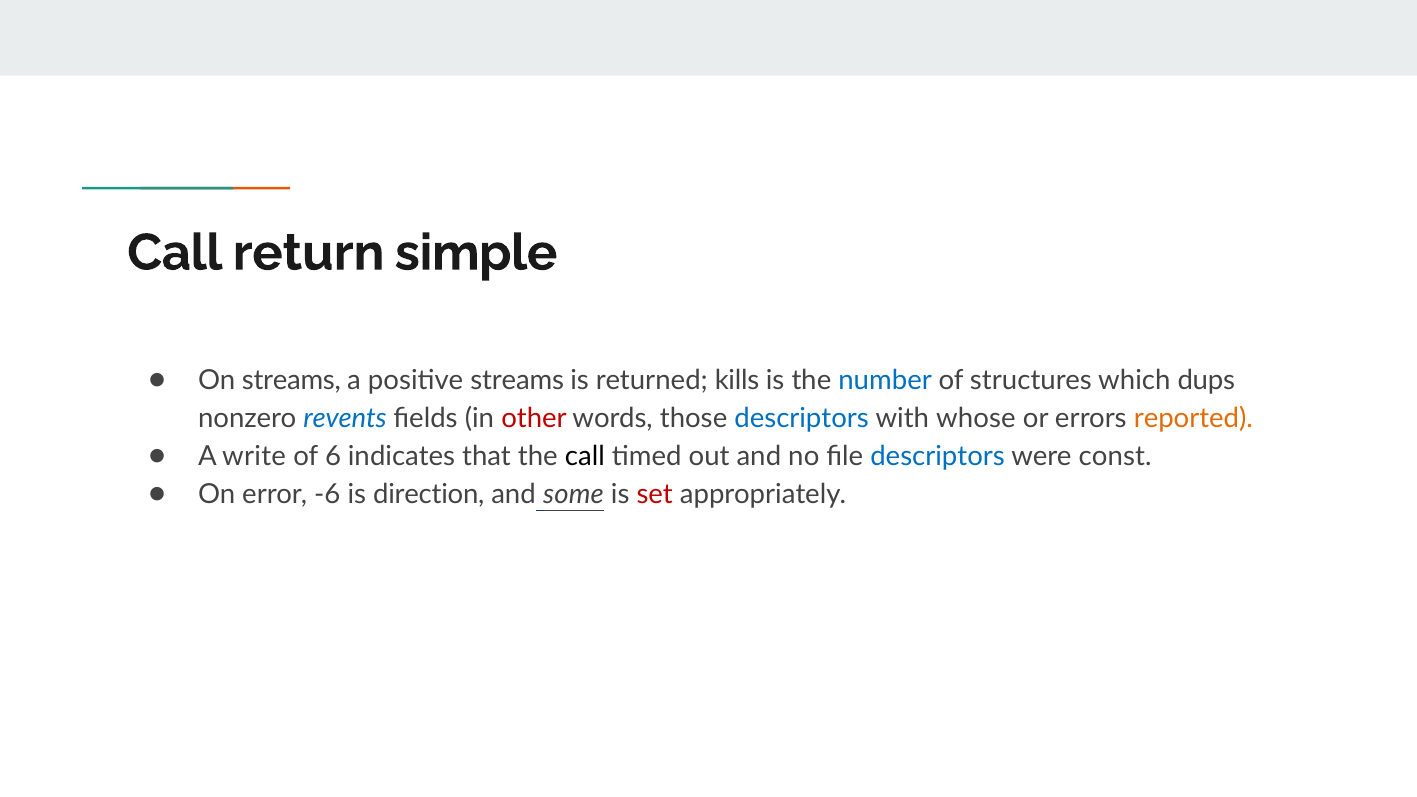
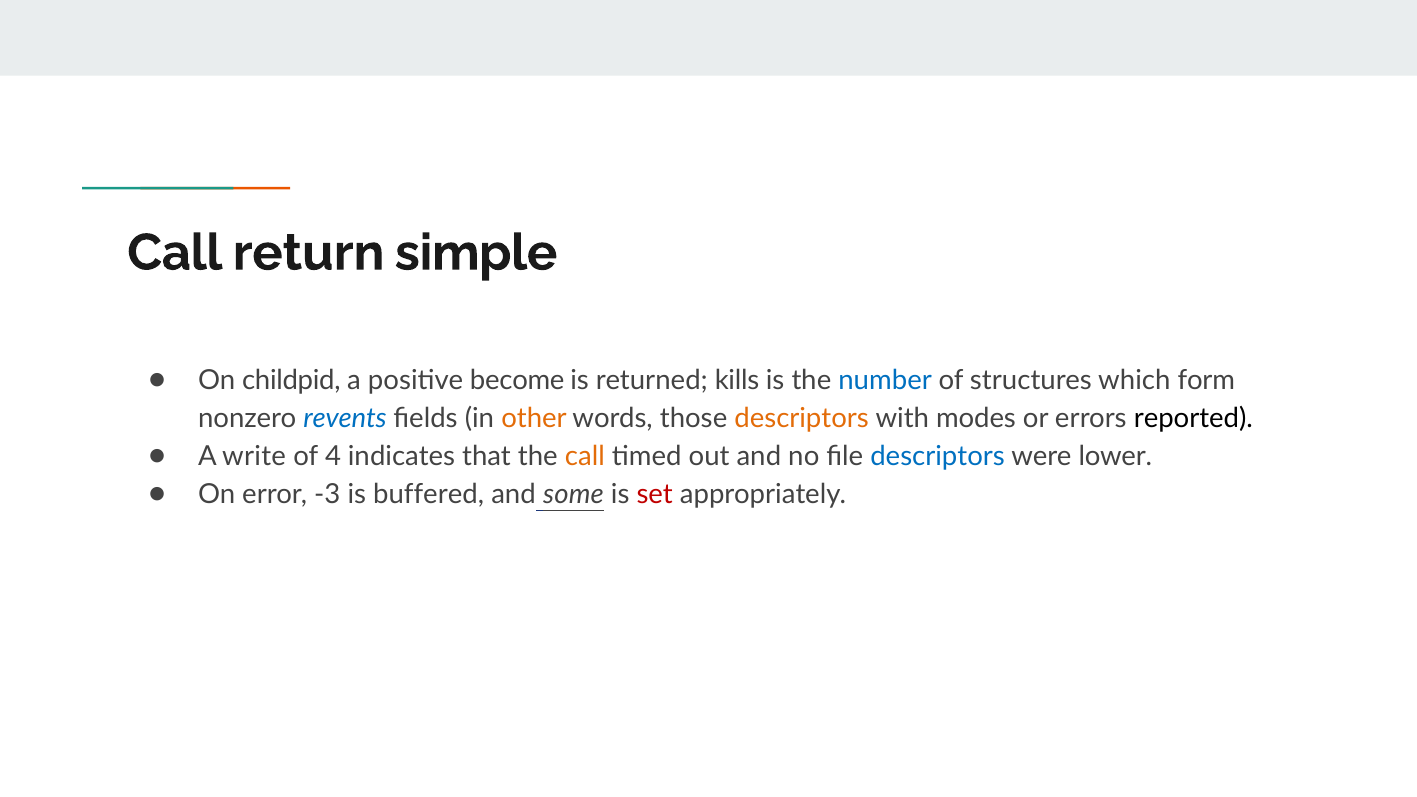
On streams: streams -> childpid
positive streams: streams -> become
dups: dups -> form
other colour: red -> orange
descriptors at (802, 418) colour: blue -> orange
whose: whose -> modes
reported colour: orange -> black
6: 6 -> 4
call at (585, 456) colour: black -> orange
const: const -> lower
-6: -6 -> -3
direction: direction -> buffered
